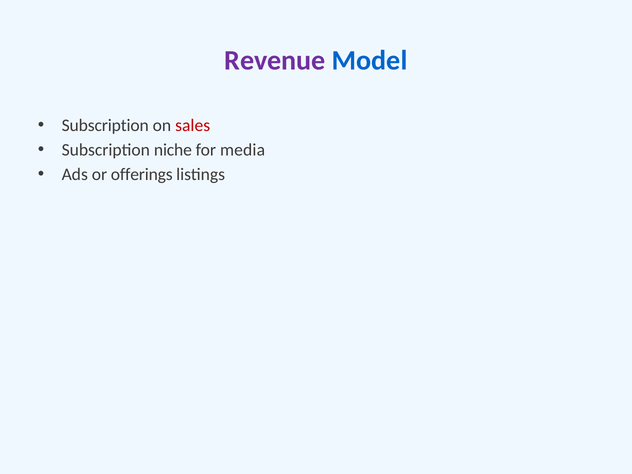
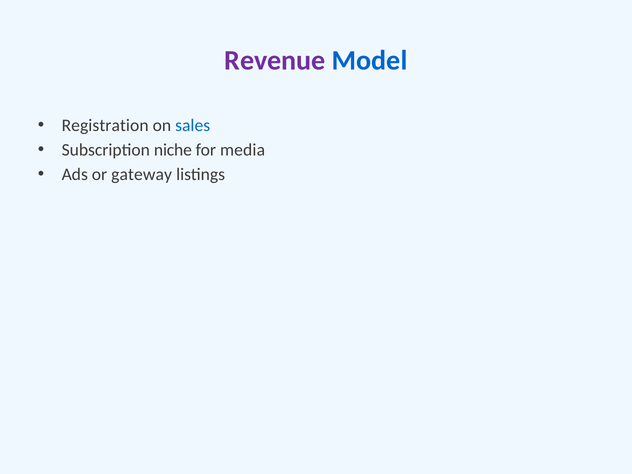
Subscription at (105, 126): Subscription -> Registration
sales colour: red -> blue
offerings: offerings -> gateway
